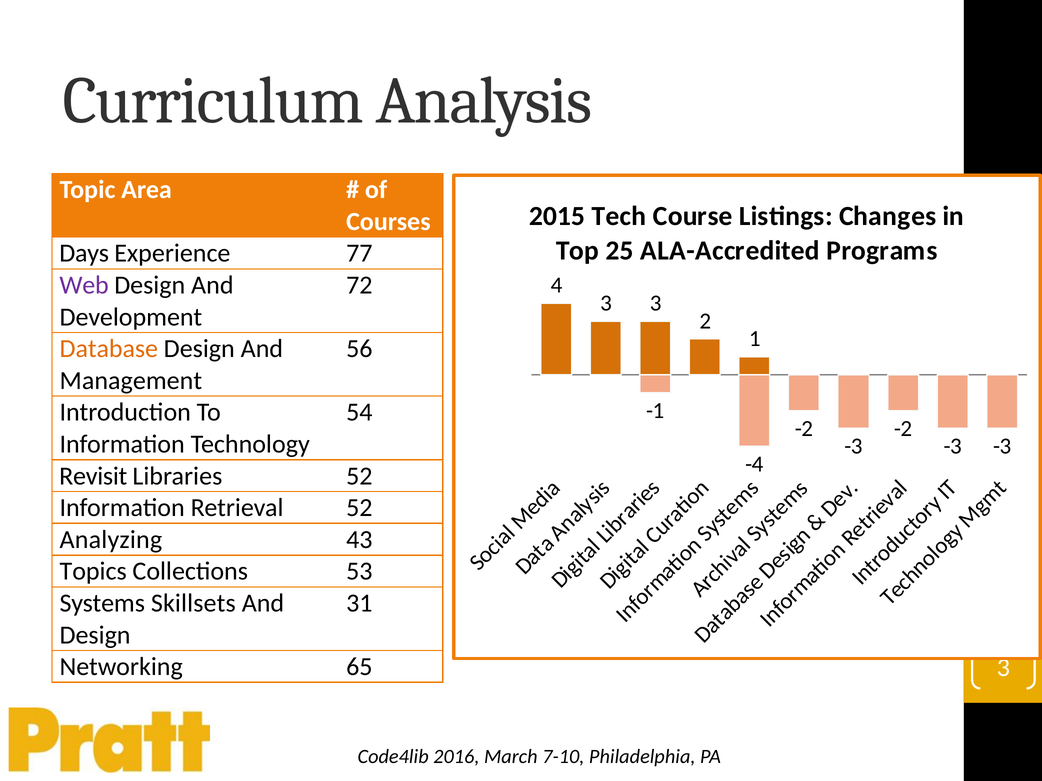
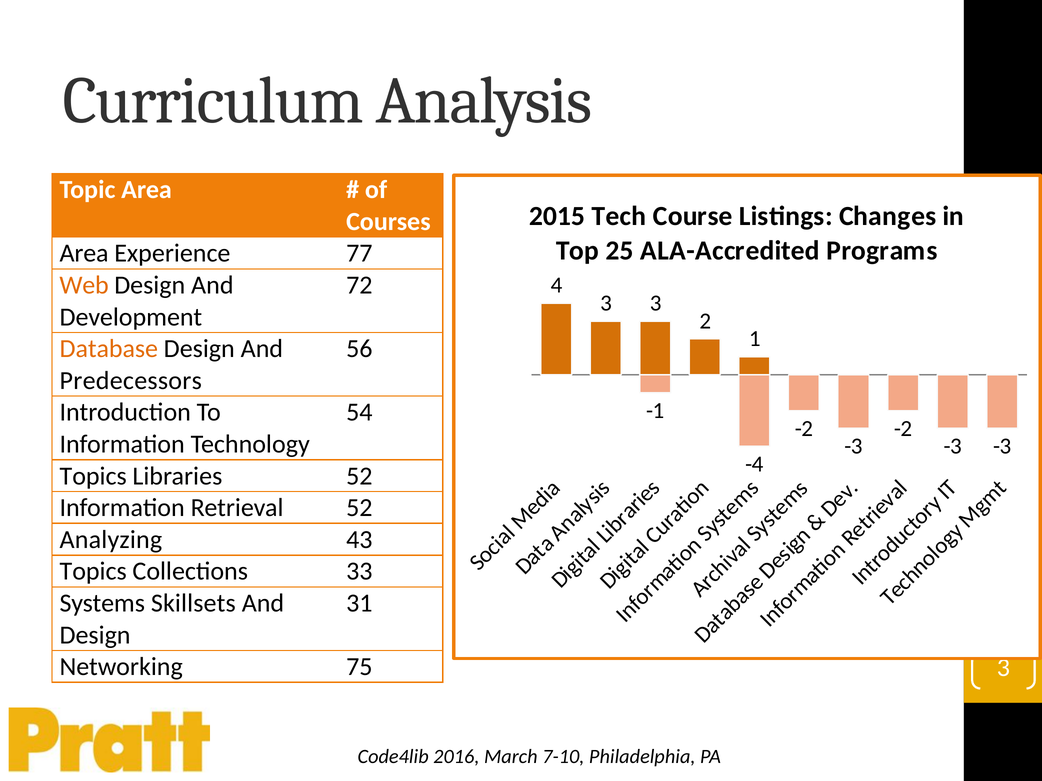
Days at (84, 254): Days -> Area
Web at (84, 285) colour: purple -> orange
Management: Management -> Predecessors
Revisit at (93, 476): Revisit -> Topics
53: 53 -> 33
65: 65 -> 75
